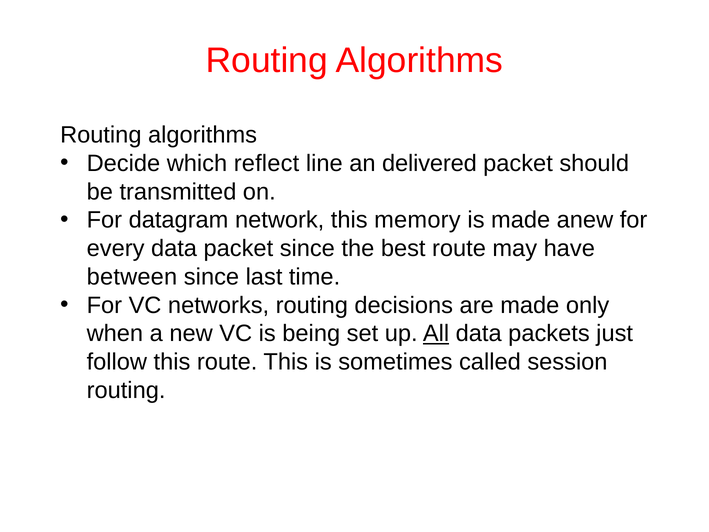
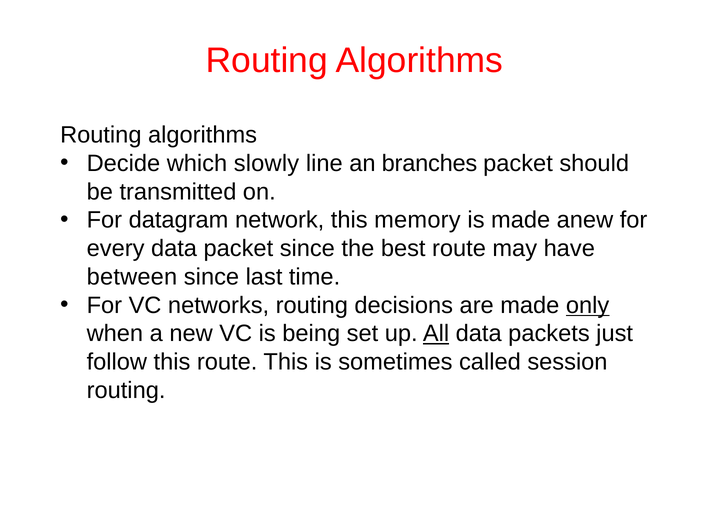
reflect: reflect -> slowly
delivered: delivered -> branches
only underline: none -> present
